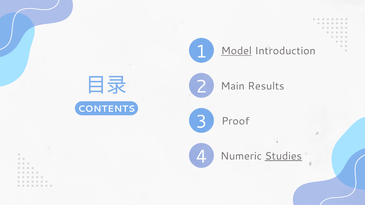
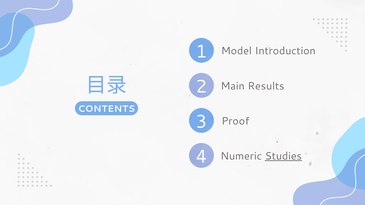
Model underline: present -> none
